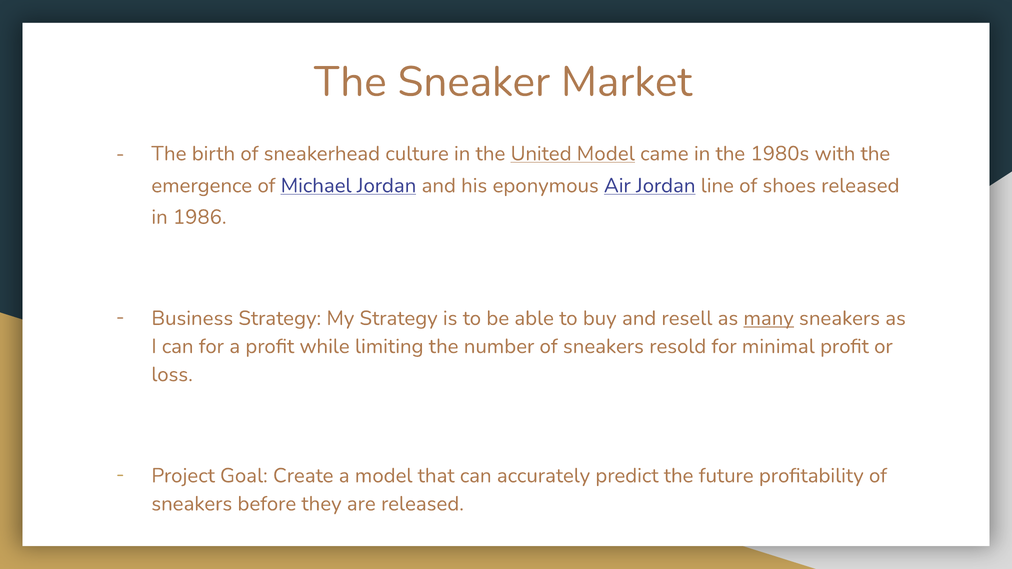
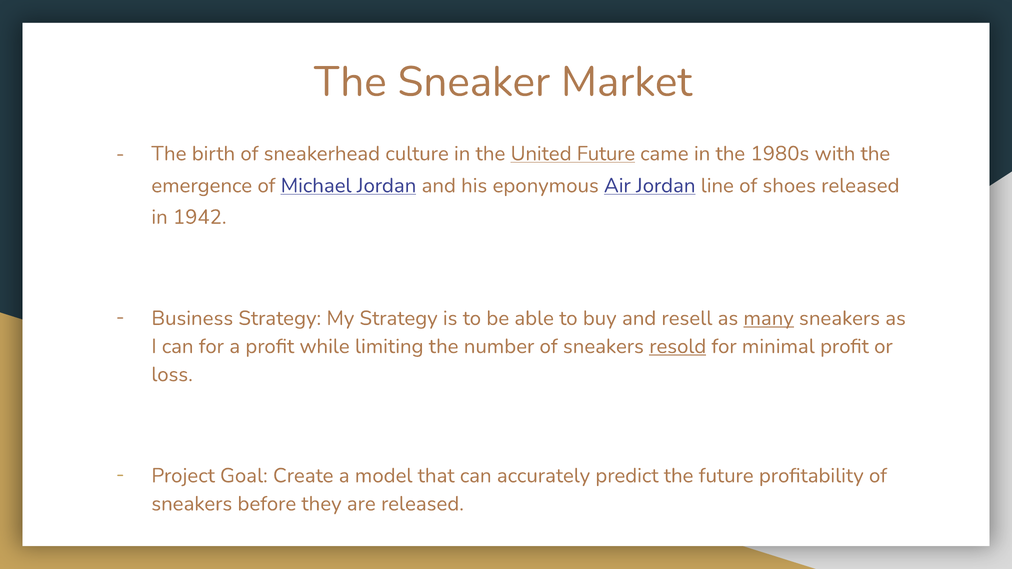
United Model: Model -> Future
1986: 1986 -> 1942
resold underline: none -> present
